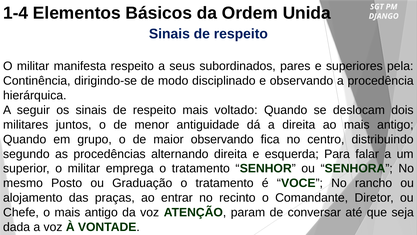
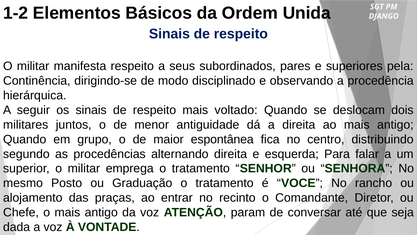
1-4: 1-4 -> 1-2
maior observando: observando -> espontânea
